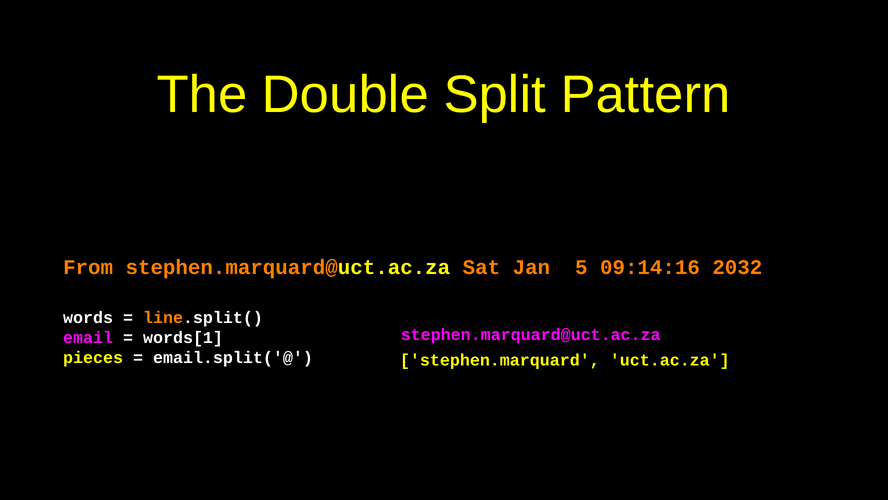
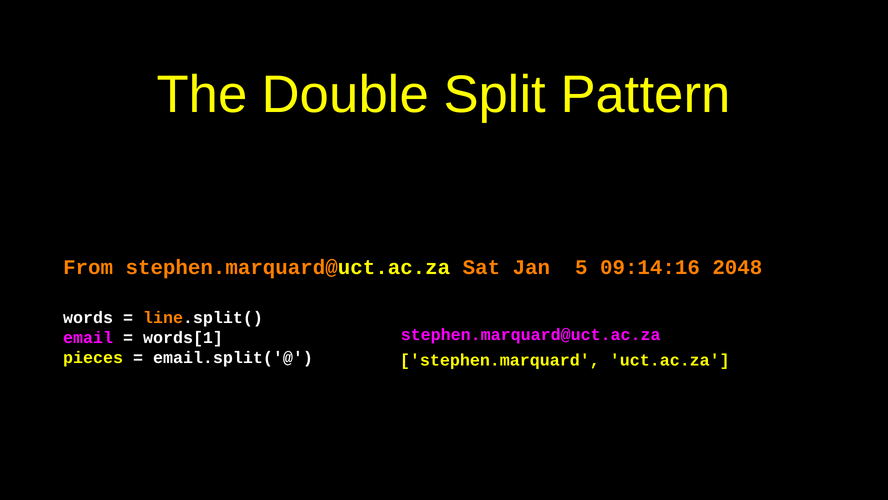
2032: 2032 -> 2048
